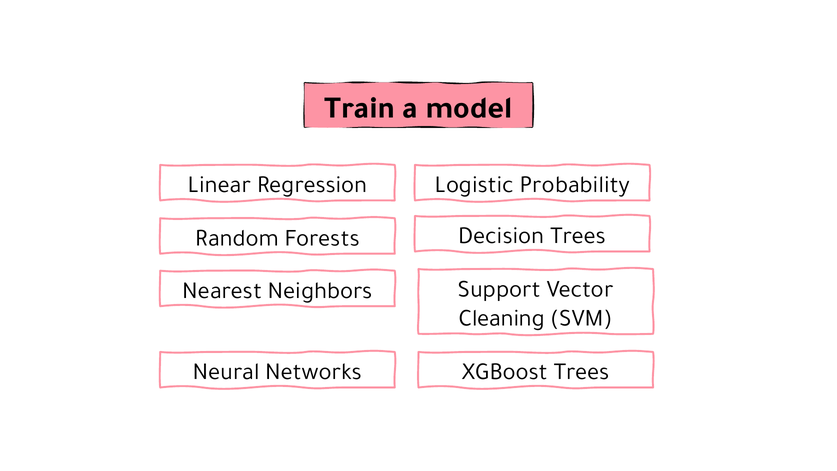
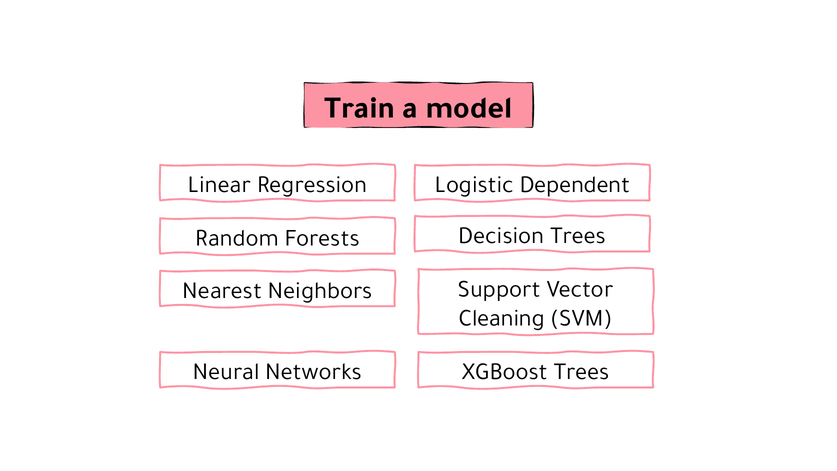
Probability: Probability -> Dependent
